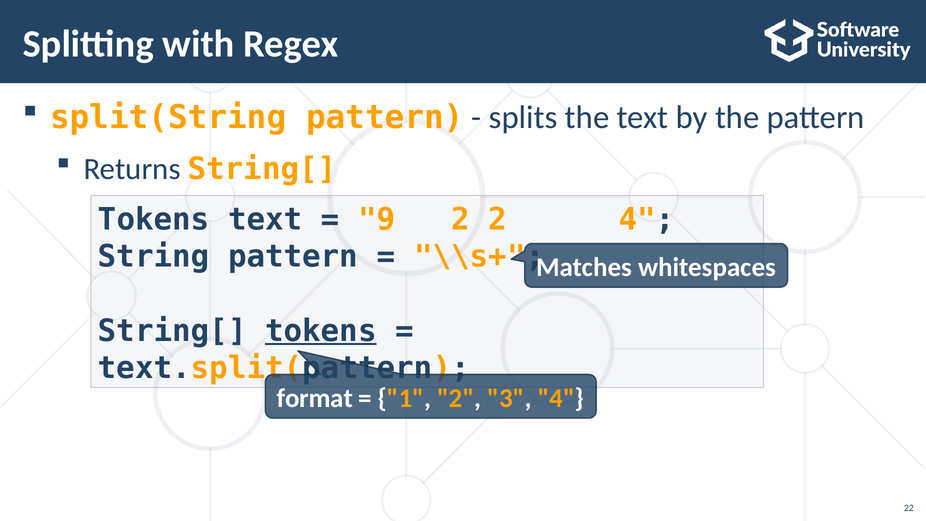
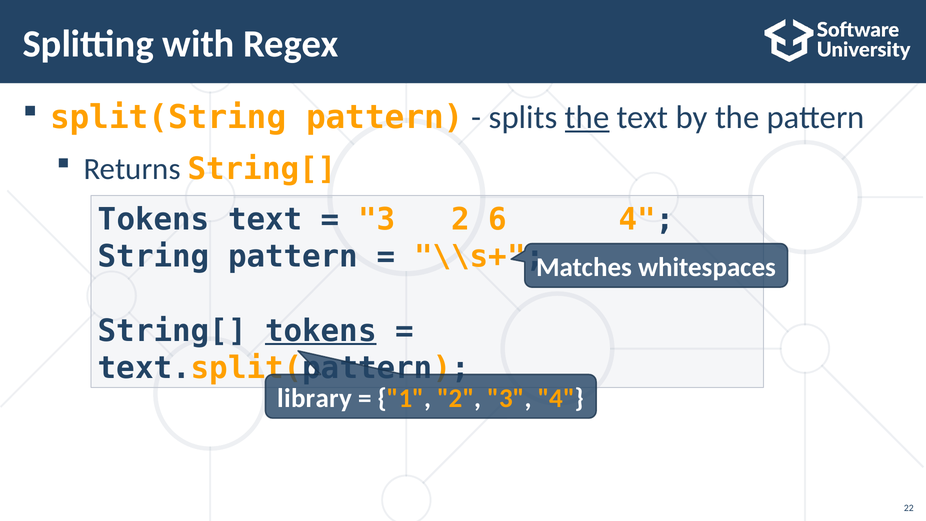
the at (587, 117) underline: none -> present
9 at (377, 220): 9 -> 3
2 2: 2 -> 6
format: format -> library
